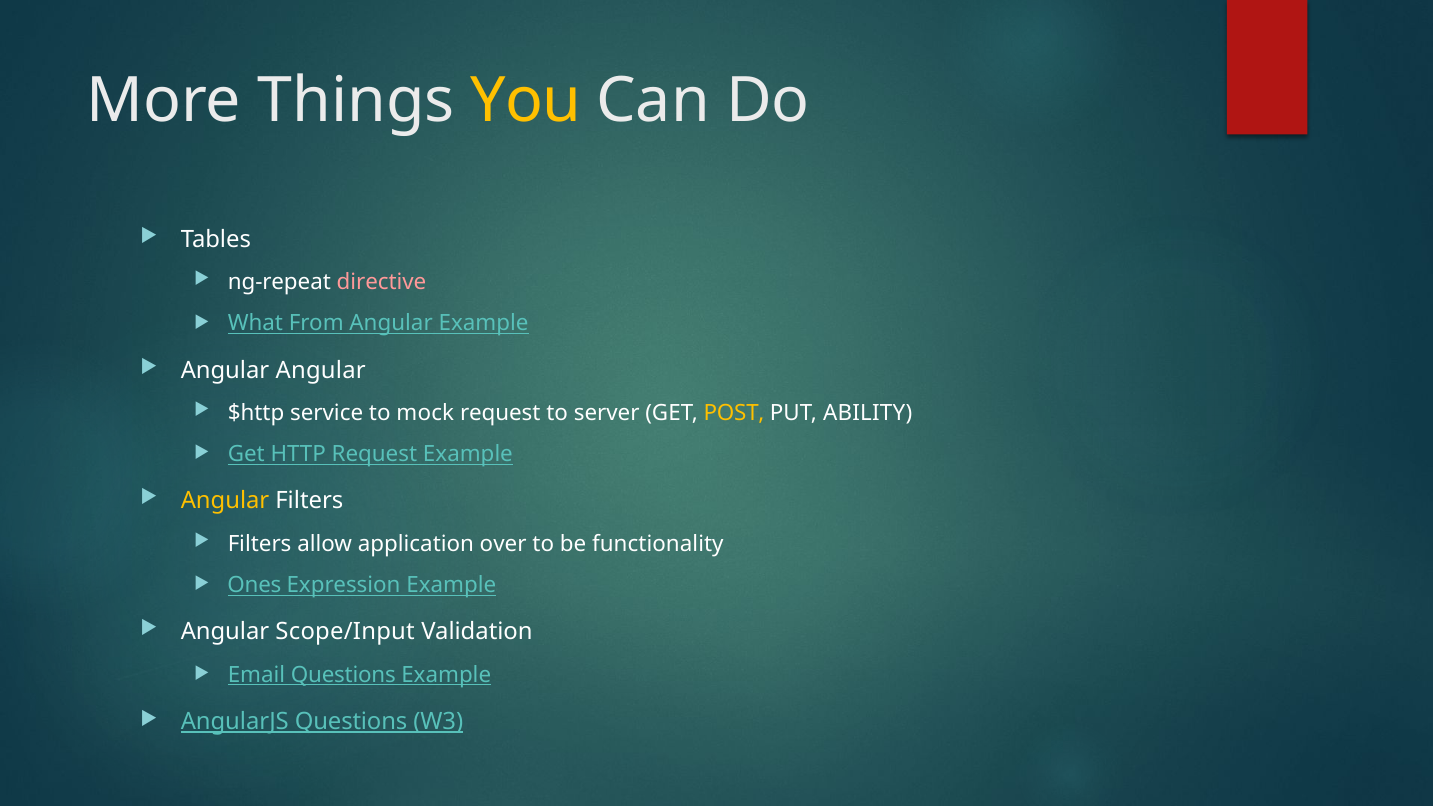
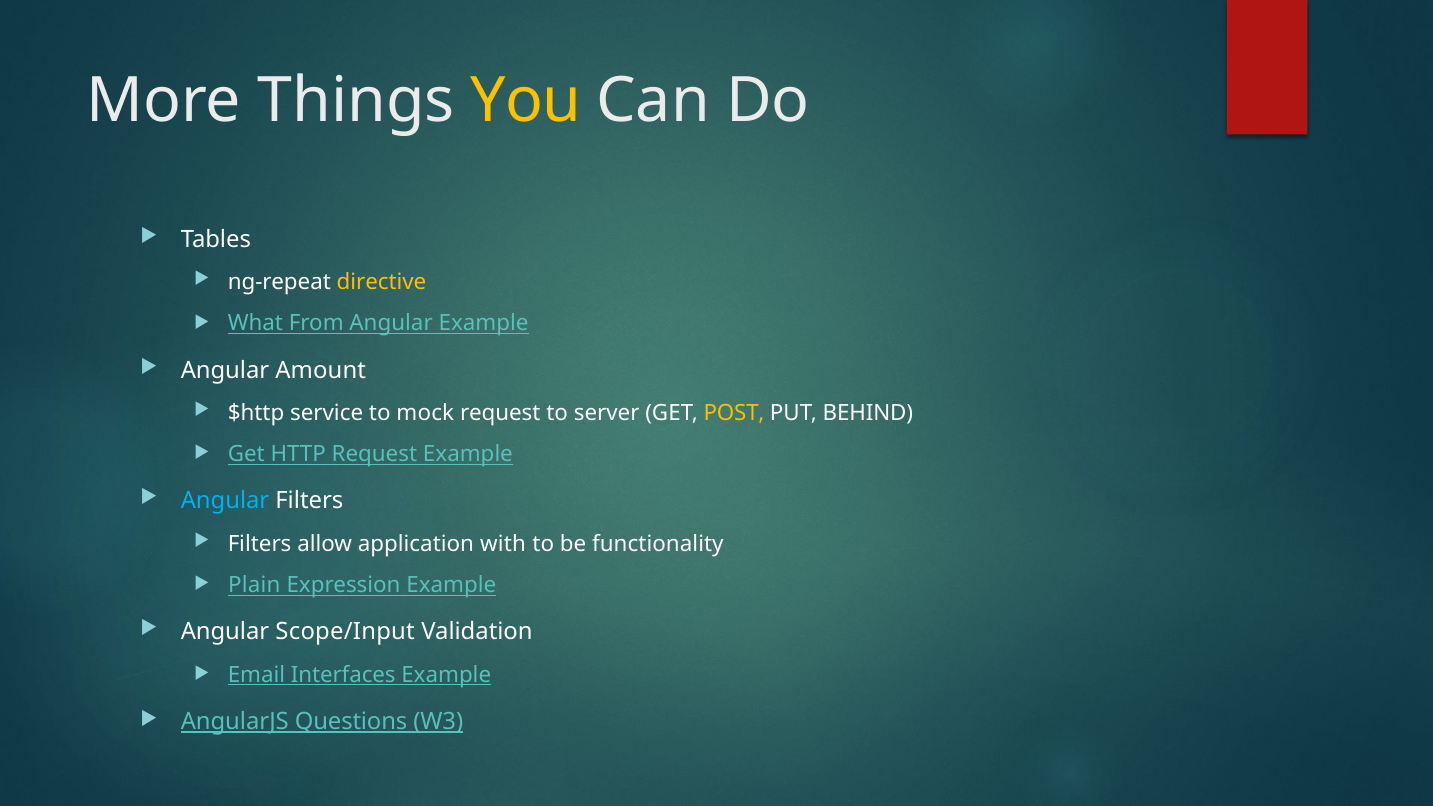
directive colour: pink -> yellow
Angular Angular: Angular -> Amount
ABILITY: ABILITY -> BEHIND
Angular at (225, 501) colour: yellow -> light blue
over: over -> with
Ones: Ones -> Plain
Email Questions: Questions -> Interfaces
